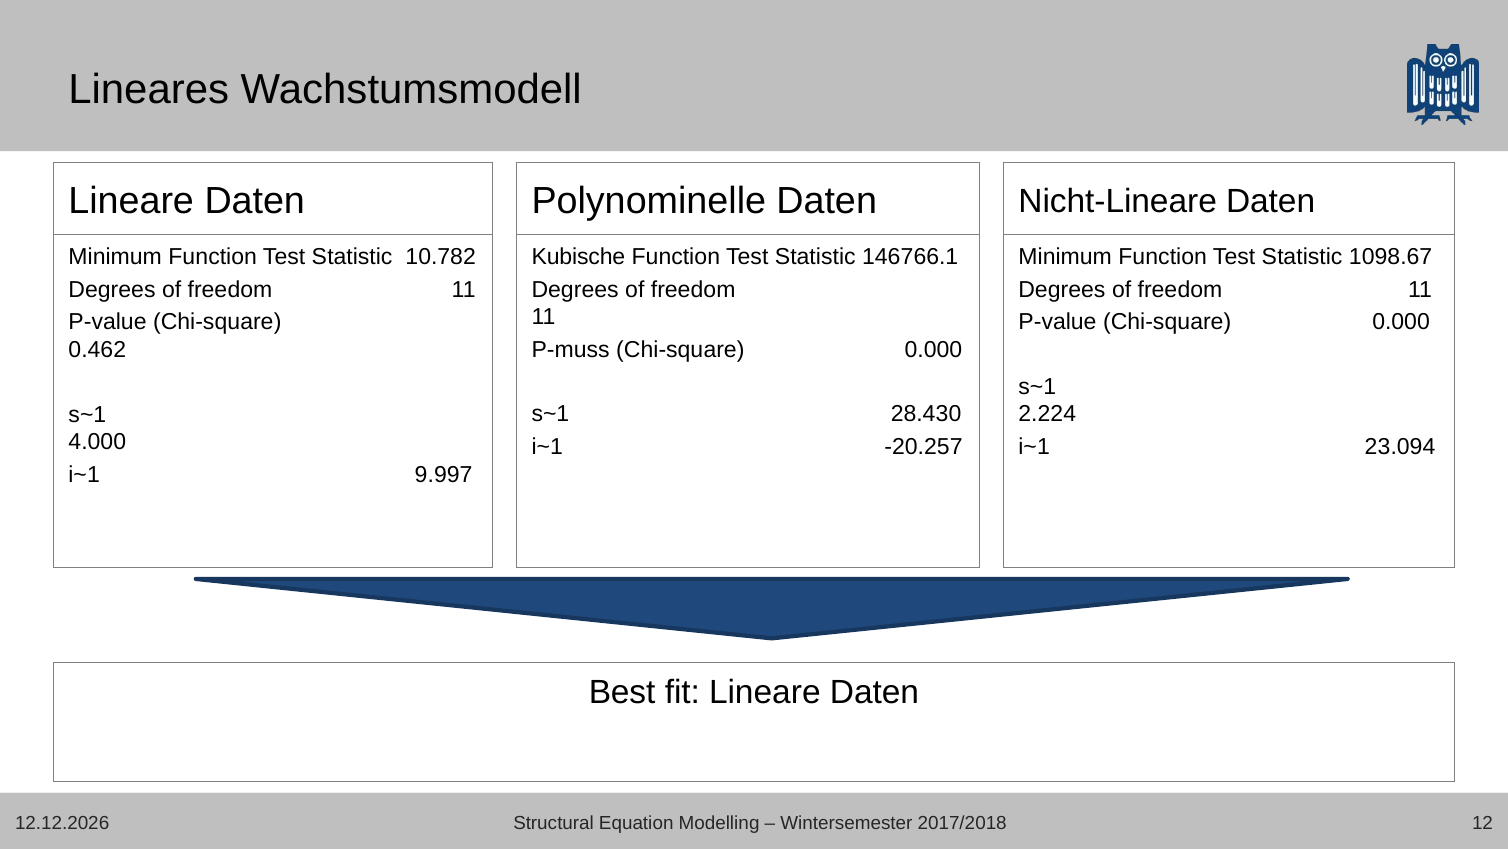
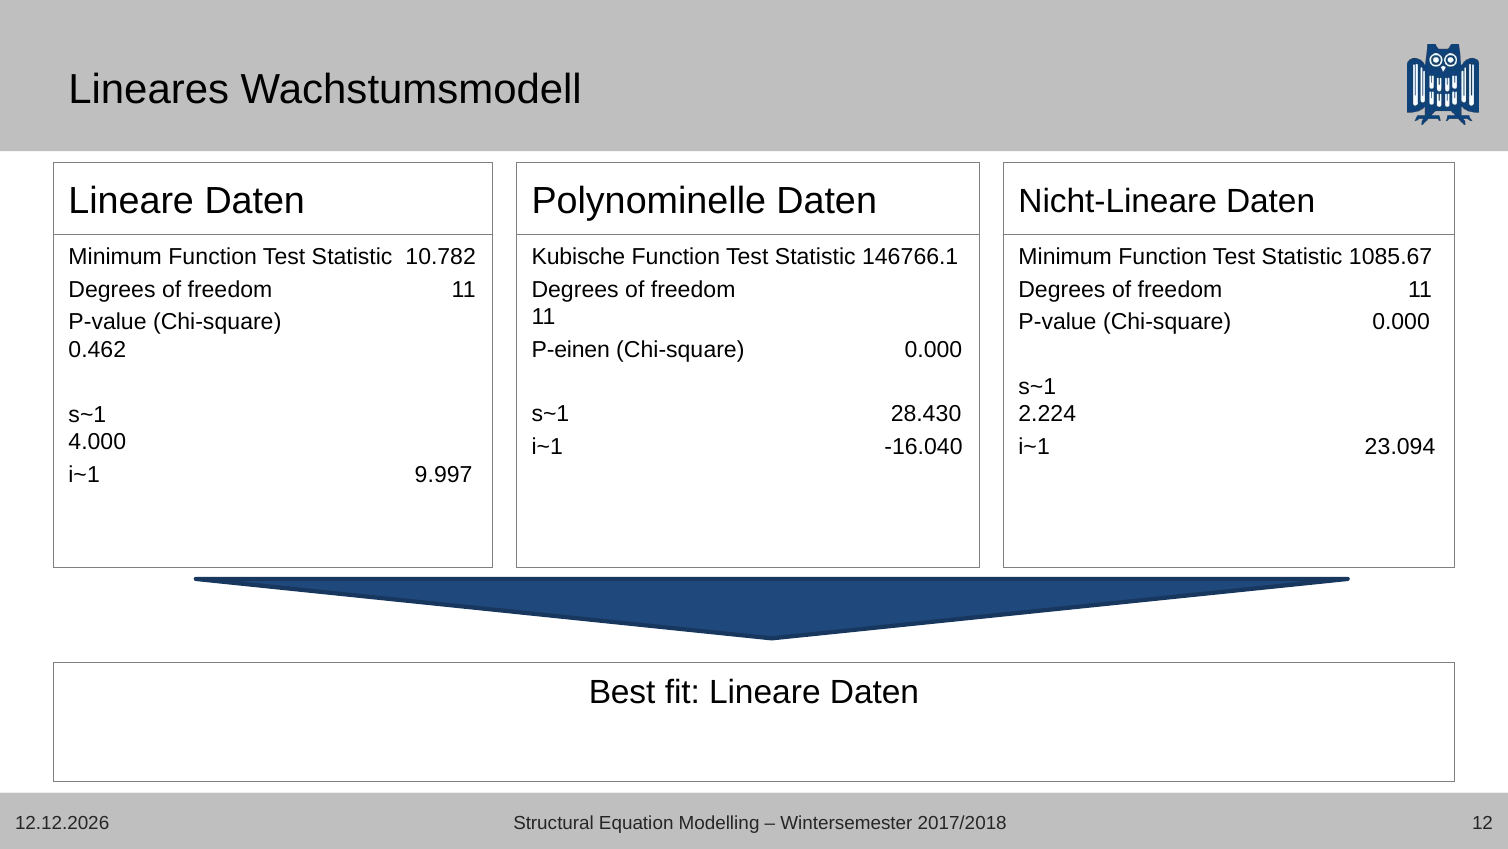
1098.67: 1098.67 -> 1085.67
P-muss: P-muss -> P-einen
-20.257: -20.257 -> -16.040
